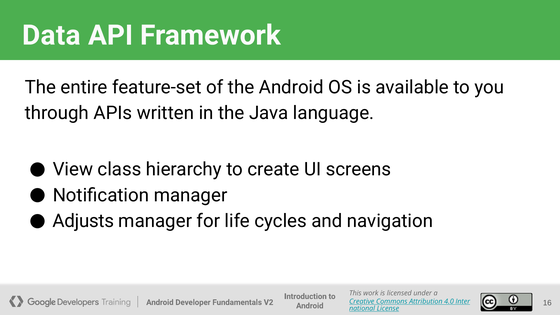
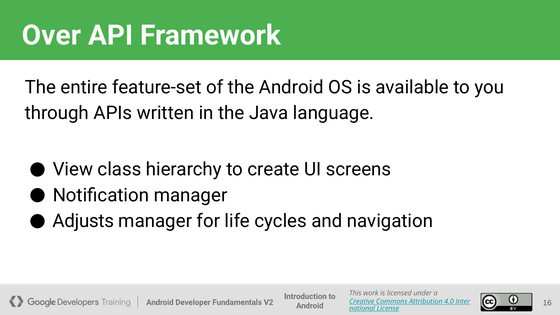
Data: Data -> Over
